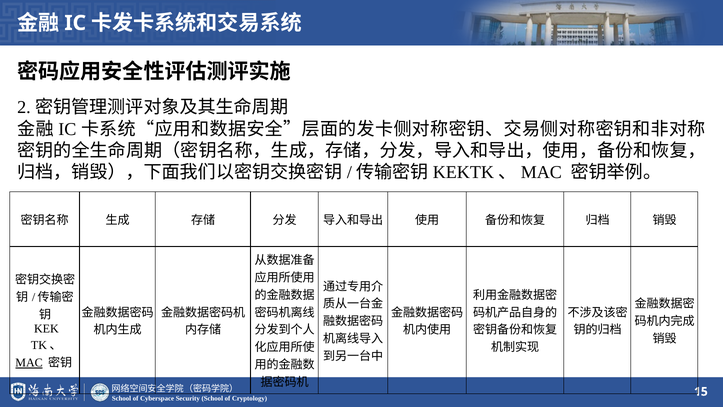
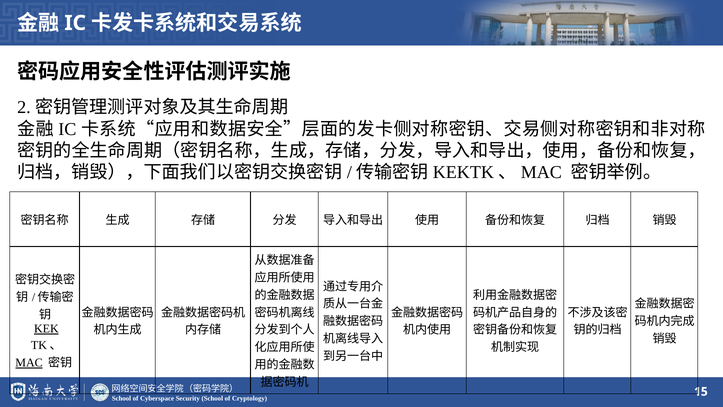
KEK underline: none -> present
